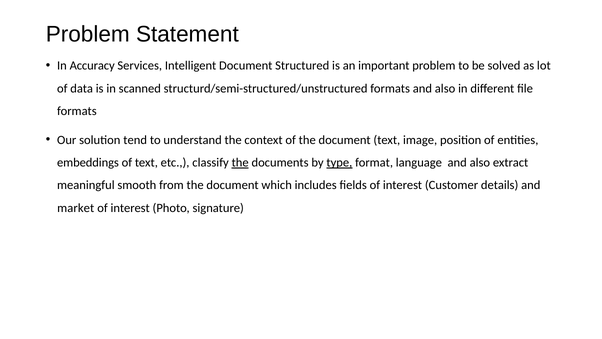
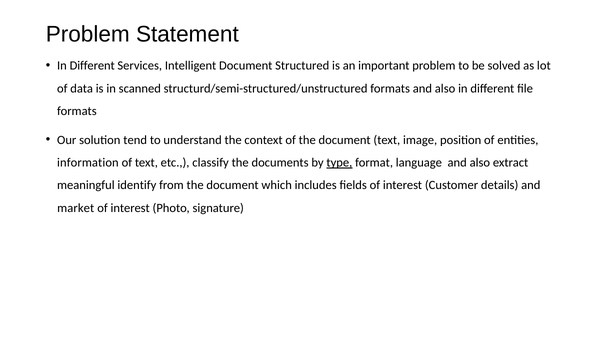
Accuracy at (92, 66): Accuracy -> Different
embeddings: embeddings -> information
the at (240, 162) underline: present -> none
smooth: smooth -> identify
